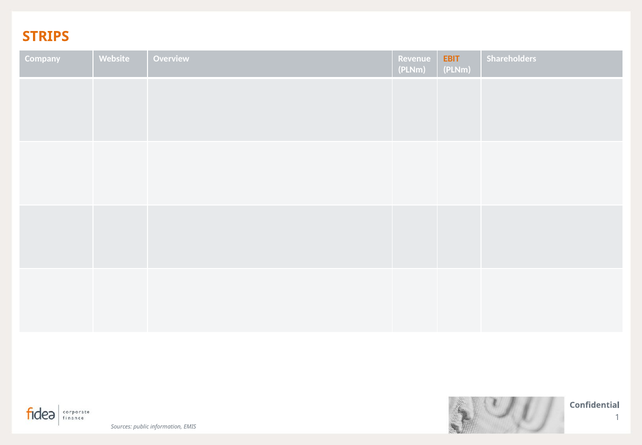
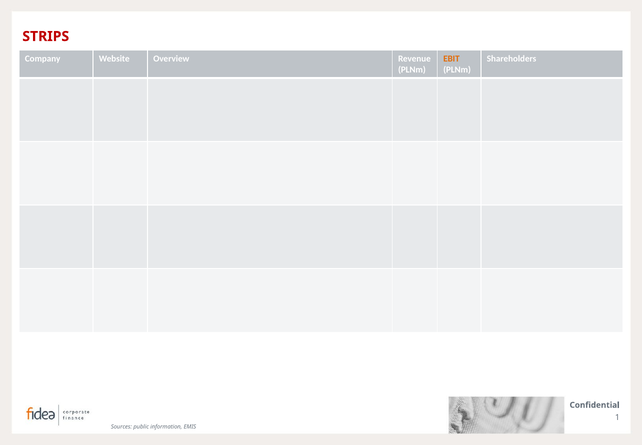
STRIPS colour: orange -> red
